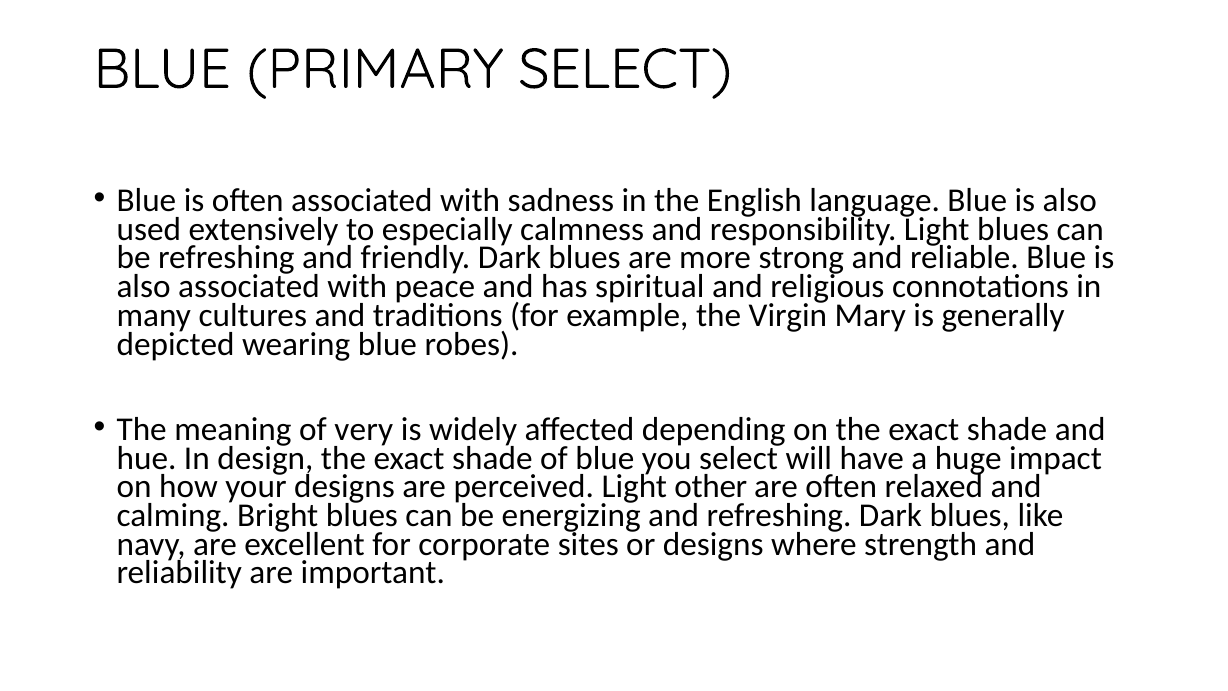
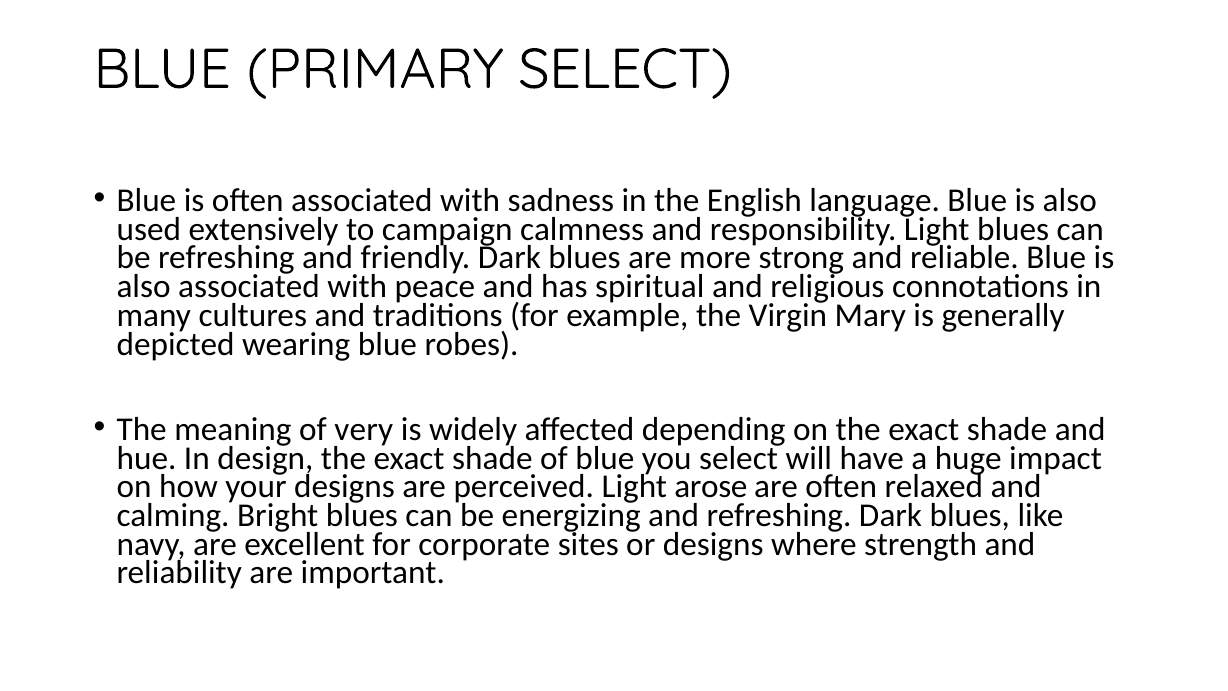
especially: especially -> campaign
other: other -> arose
